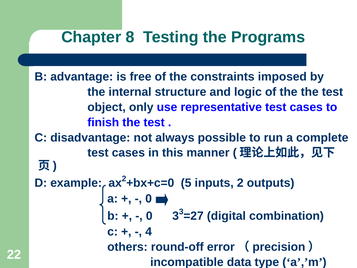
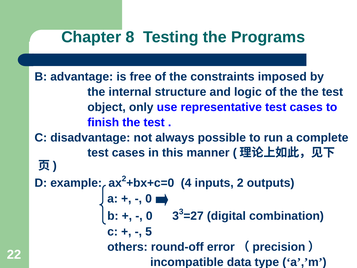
5: 5 -> 4
4: 4 -> 5
